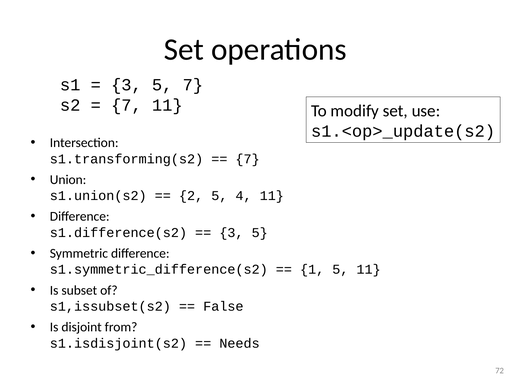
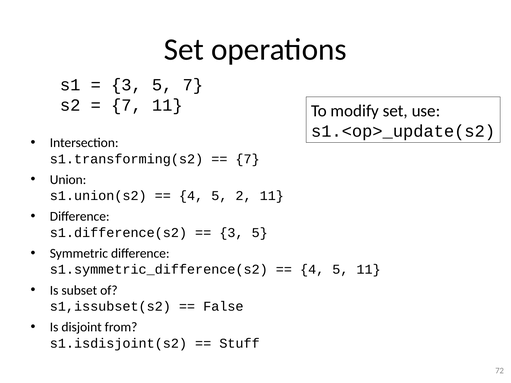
2 at (191, 196): 2 -> 4
4: 4 -> 2
1 at (312, 270): 1 -> 4
Needs: Needs -> Stuff
